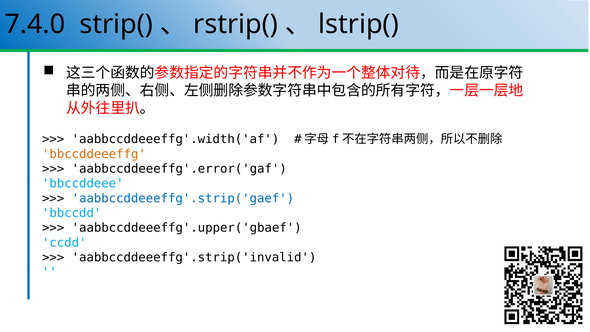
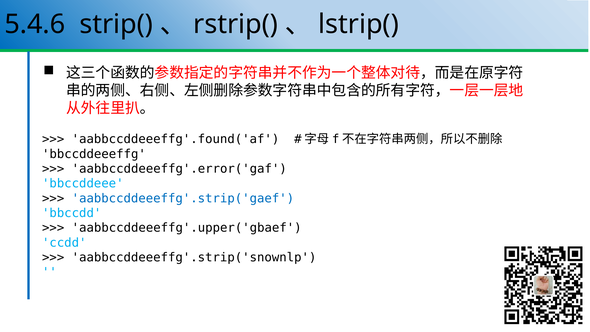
7.4.0: 7.4.0 -> 5.4.6
aabbccddeeeffg'.width('af: aabbccddeeeffg'.width('af -> aabbccddeeeffg'.found('af
bbccddeeeffg colour: orange -> black
aabbccddeeeffg'.strip('invalid: aabbccddeeeffg'.strip('invalid -> aabbccddeeeffg'.strip('snownlp
